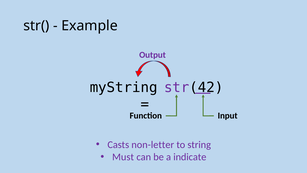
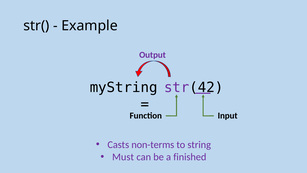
non-letter: non-letter -> non-terms
indicate: indicate -> finished
